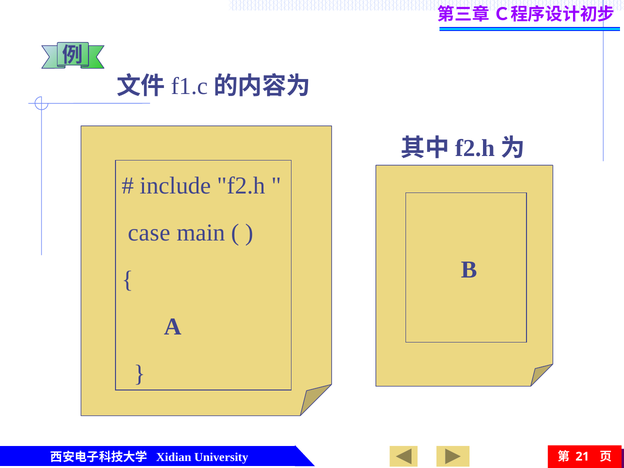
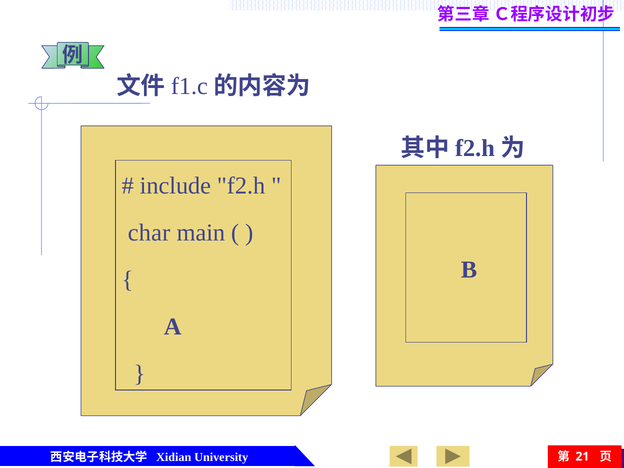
case: case -> char
